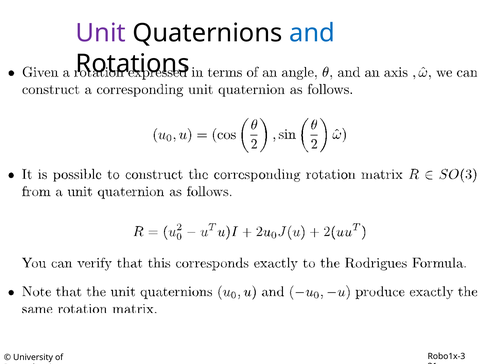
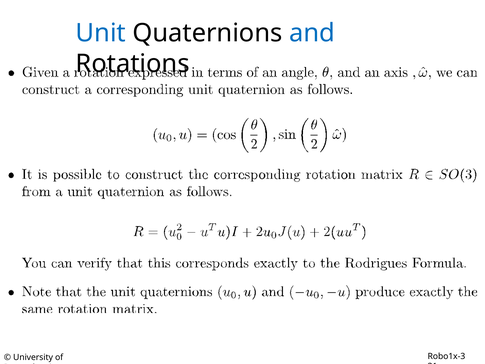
Unit colour: purple -> blue
